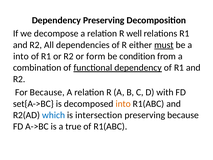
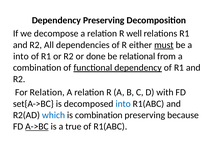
form: form -> done
condition: condition -> relational
For Because: Because -> Relation
into at (123, 104) colour: orange -> blue
is intersection: intersection -> combination
A->BC underline: none -> present
